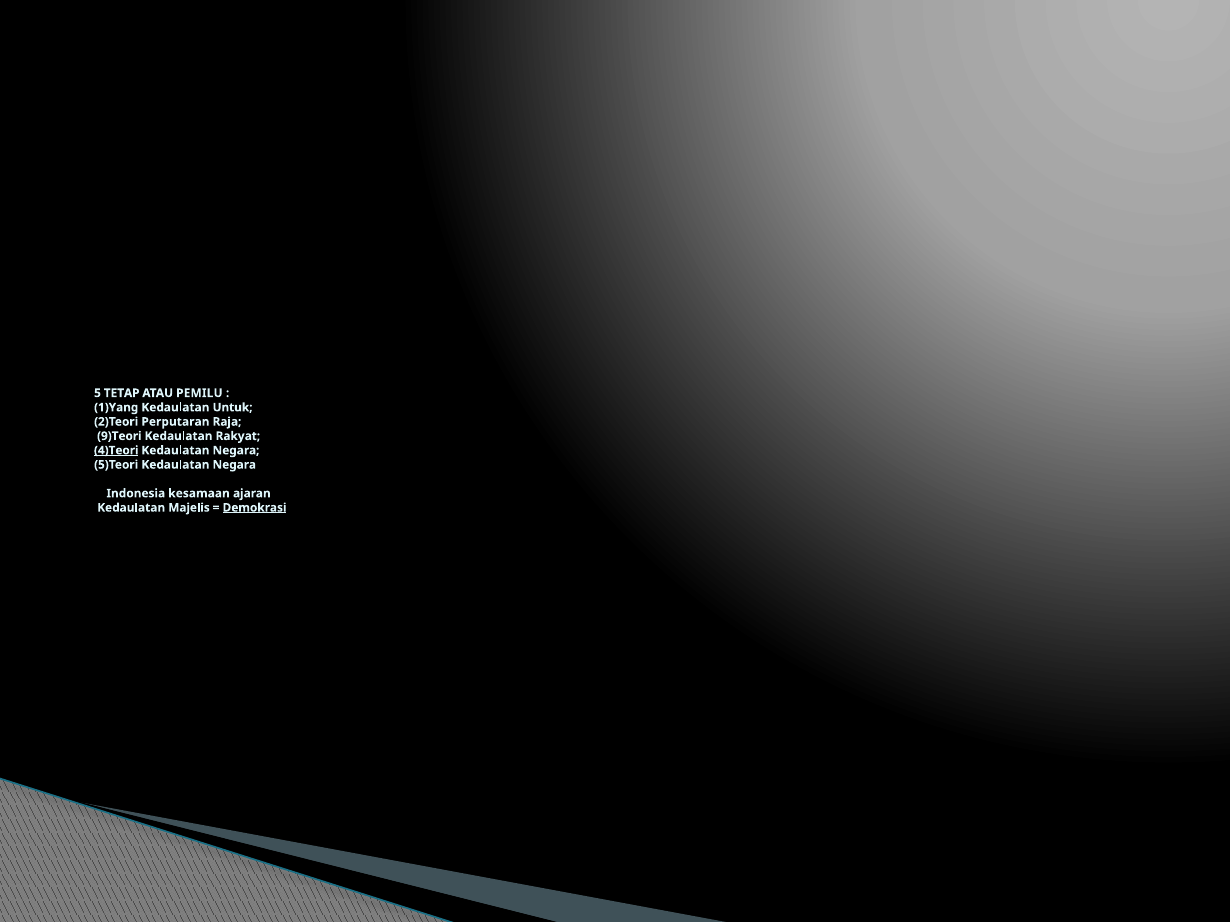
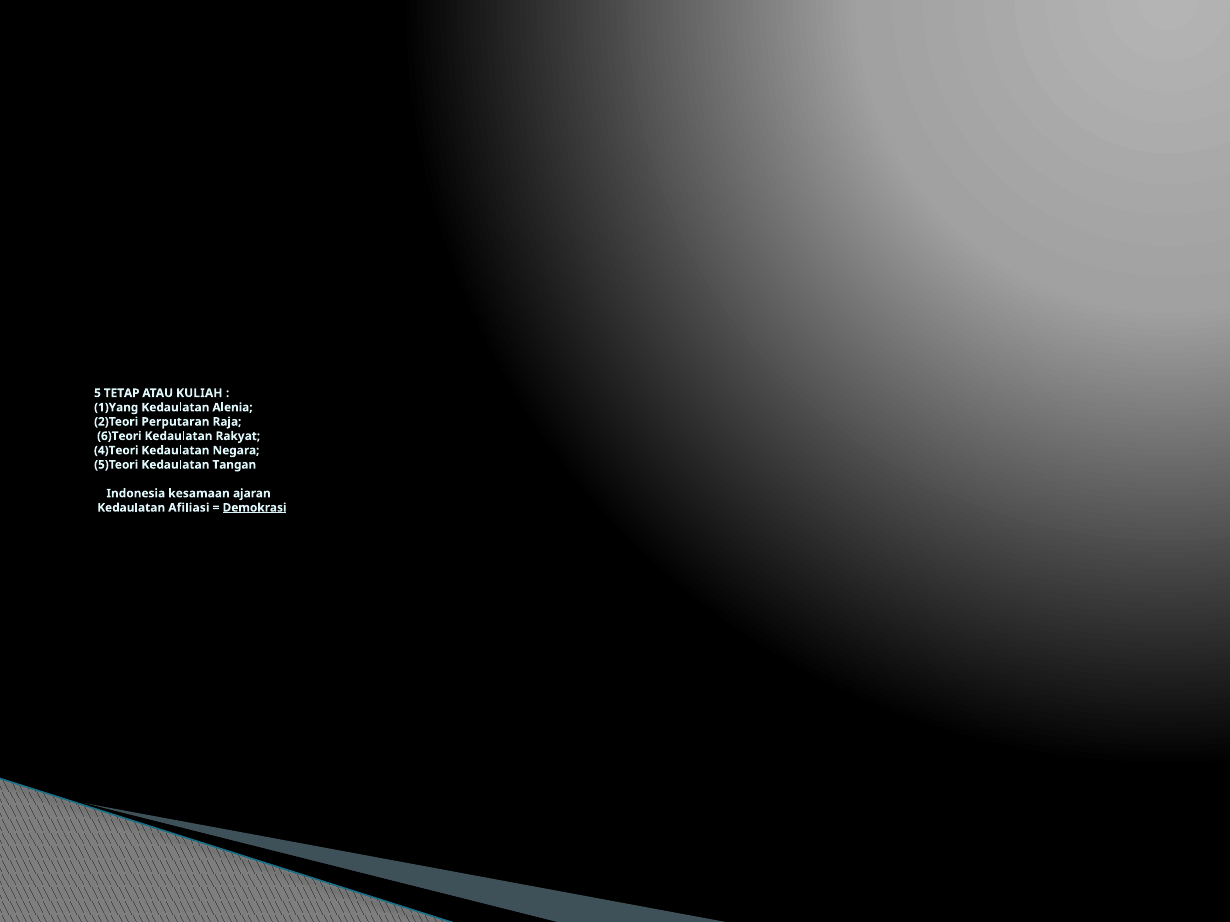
PEMILU: PEMILU -> KULIAH
Untuk: Untuk -> Alenia
9)Teori: 9)Teori -> 6)Teori
4)Teori underline: present -> none
5)Teori Kedaulatan Negara: Negara -> Tangan
Majelis: Majelis -> Afiliasi
